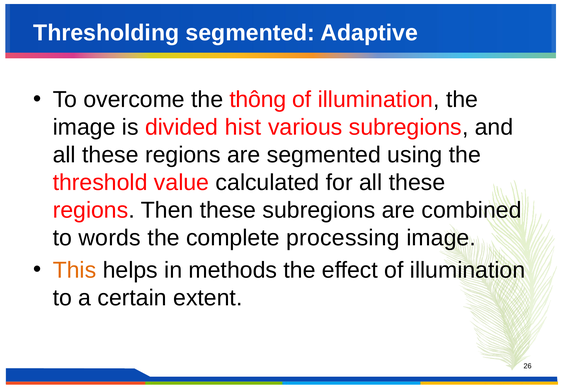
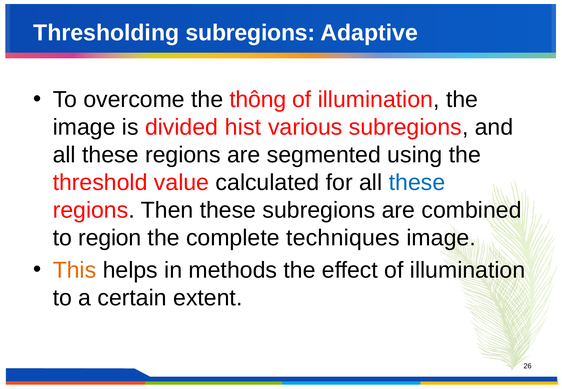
Thresholding segmented: segmented -> subregions
these at (417, 183) colour: black -> blue
words: words -> region
processing: processing -> techniques
